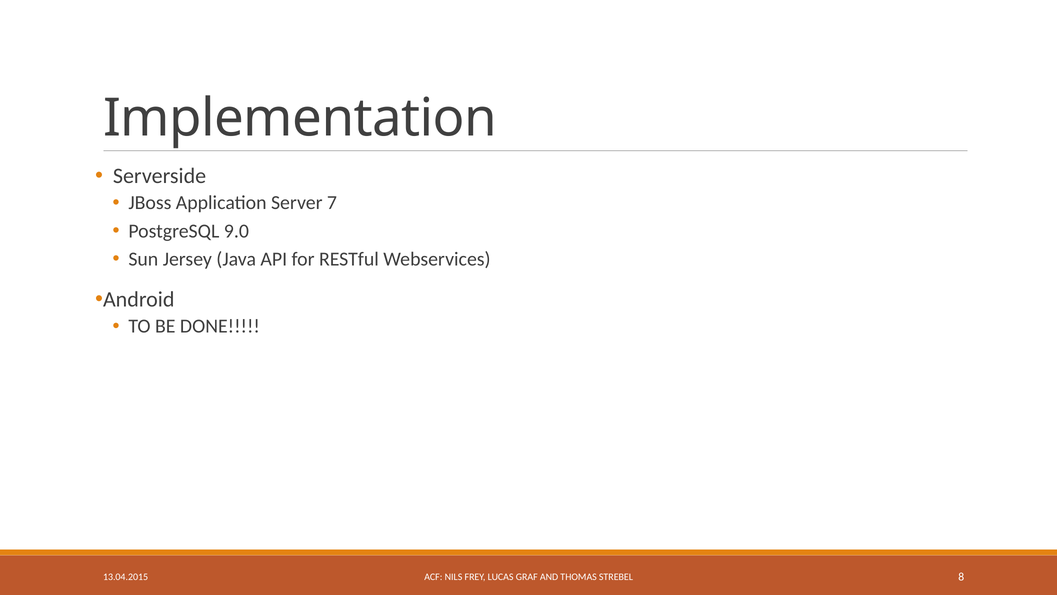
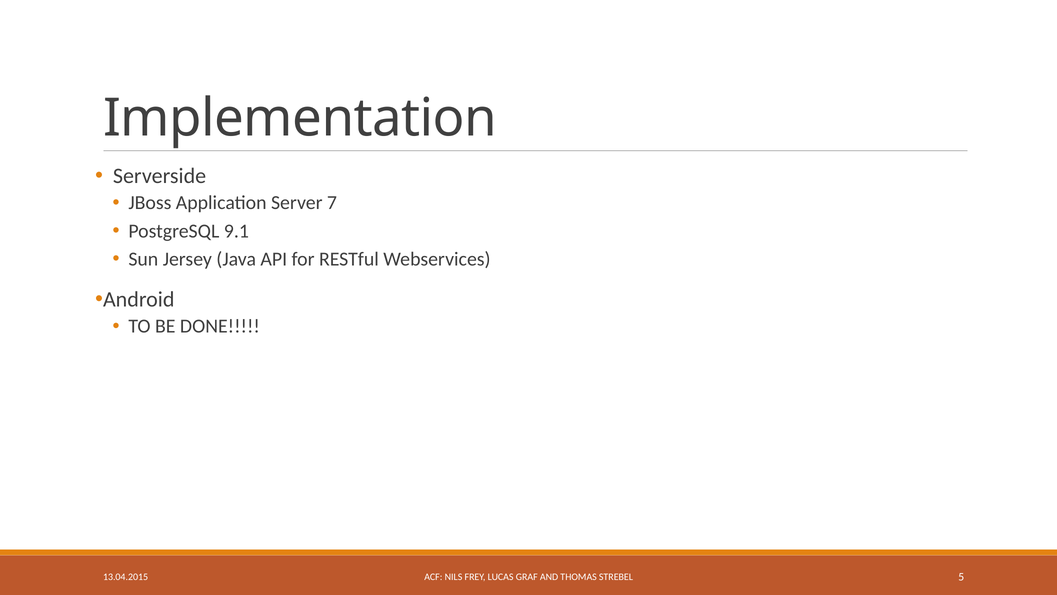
9.0: 9.0 -> 9.1
8: 8 -> 5
